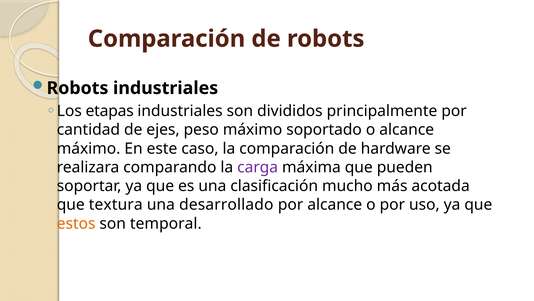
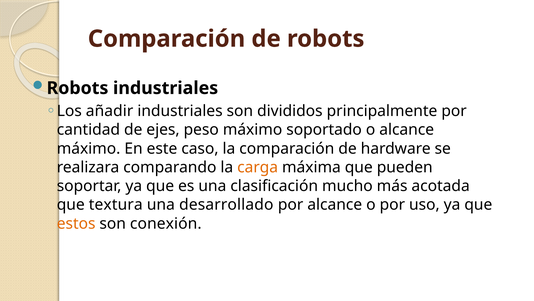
etapas: etapas -> añadir
carga colour: purple -> orange
temporal: temporal -> conexión
